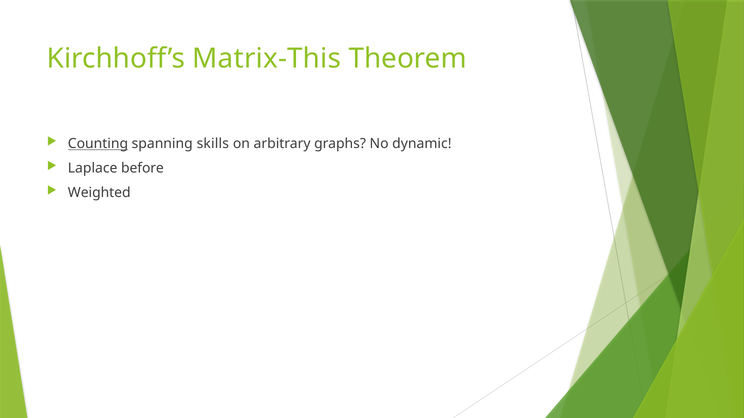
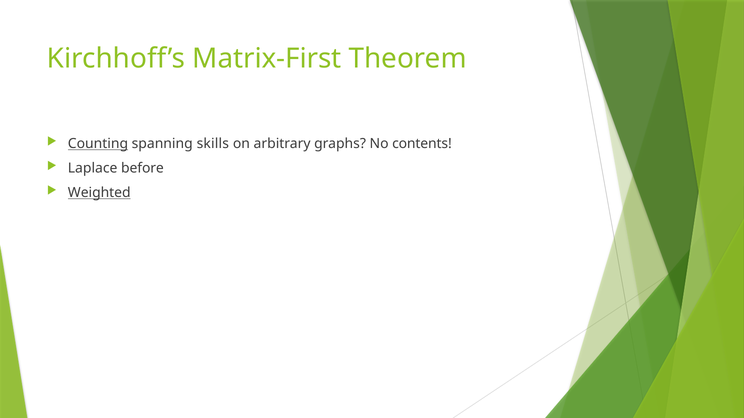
Matrix-This: Matrix-This -> Matrix-First
dynamic: dynamic -> contents
Weighted underline: none -> present
